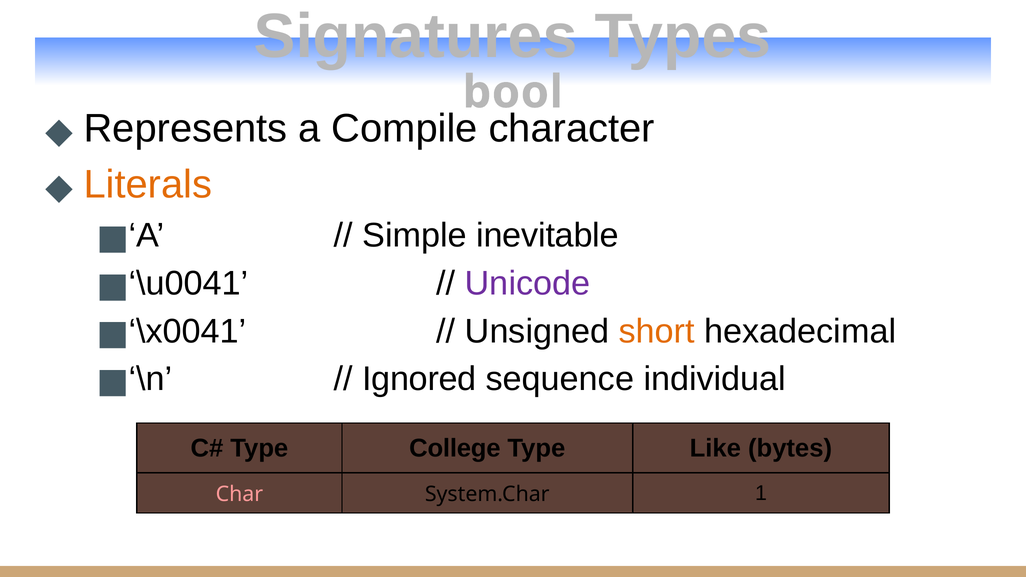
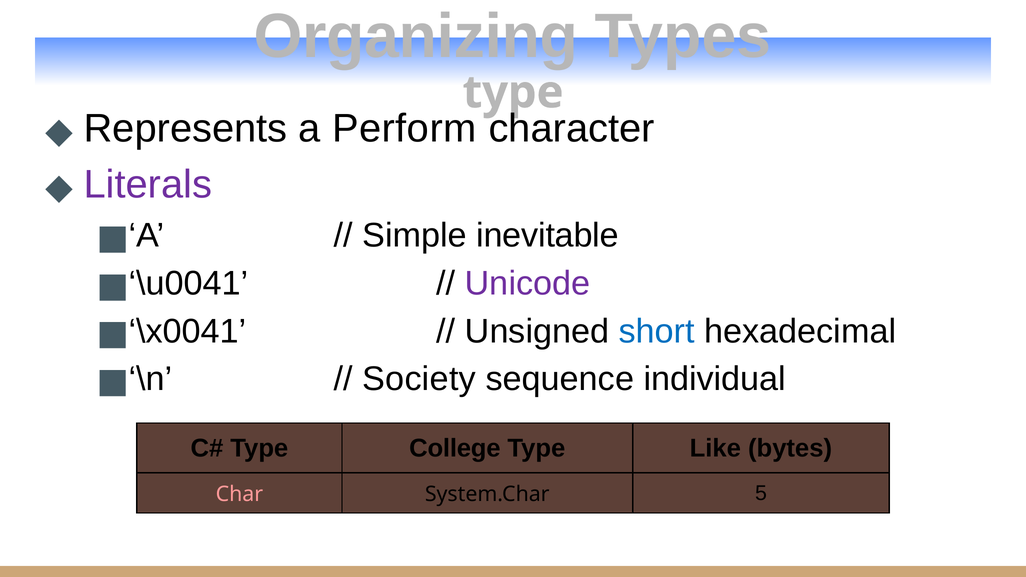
Signatures: Signatures -> Organizing
bool at (513, 92): bool -> type
Compile: Compile -> Perform
Literals colour: orange -> purple
short colour: orange -> blue
Ignored: Ignored -> Society
1: 1 -> 5
